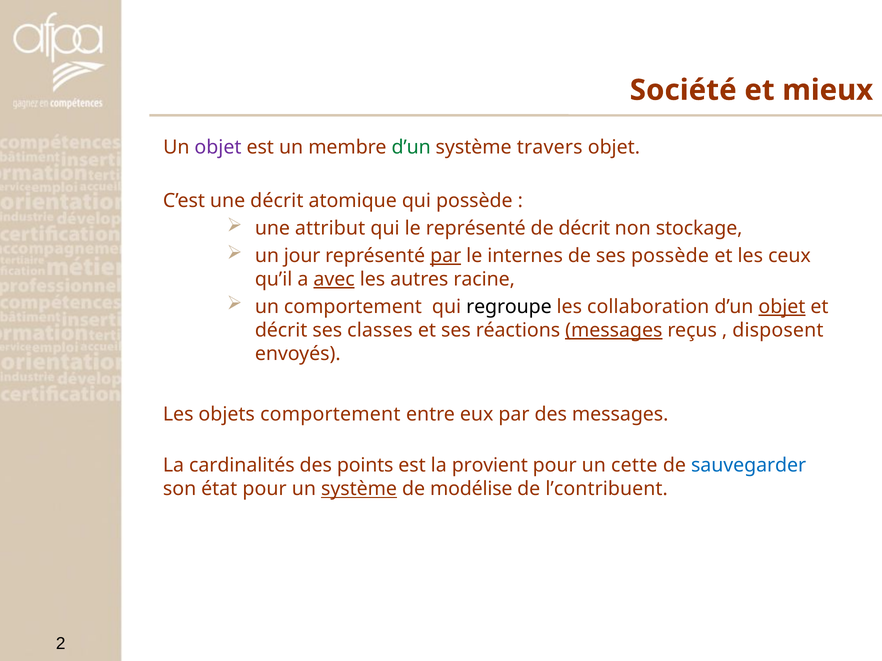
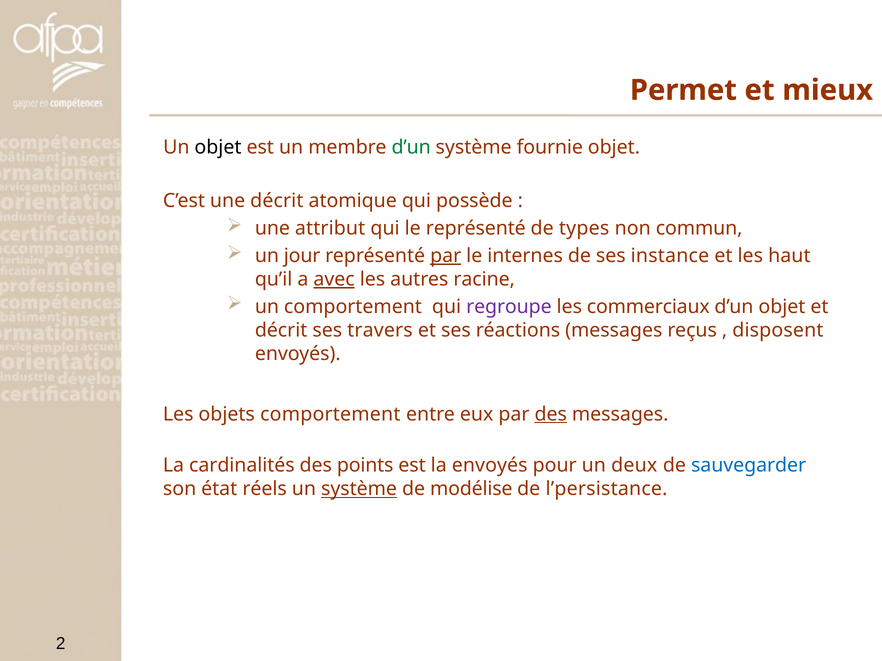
Société: Société -> Permet
objet at (218, 147) colour: purple -> black
travers: travers -> fournie
de décrit: décrit -> types
stockage: stockage -> commun
ses possède: possède -> instance
ceux: ceux -> haut
regroupe colour: black -> purple
collaboration: collaboration -> commerciaux
objet at (782, 307) underline: present -> none
classes: classes -> travers
messages at (614, 331) underline: present -> none
des at (551, 414) underline: none -> present
la provient: provient -> envoyés
cette: cette -> deux
état pour: pour -> réels
l’contribuent: l’contribuent -> l’persistance
